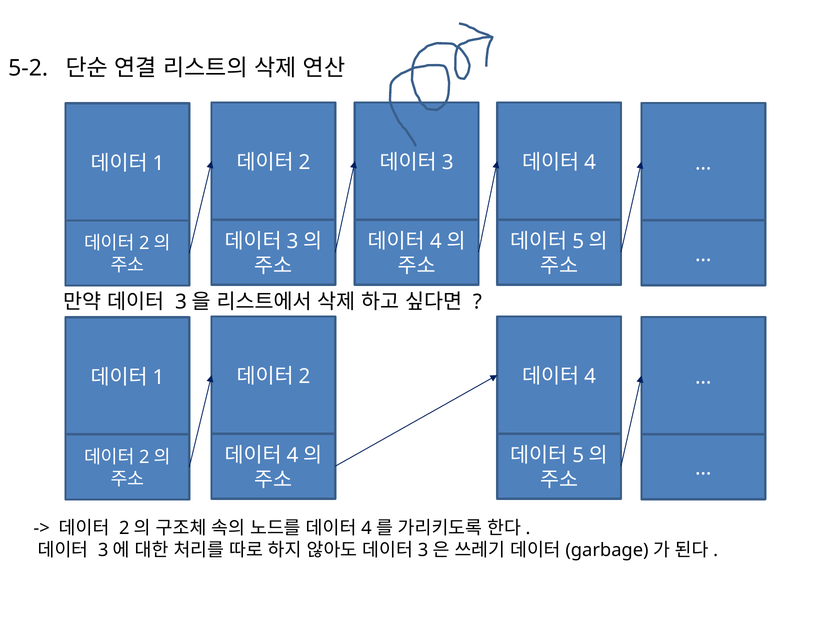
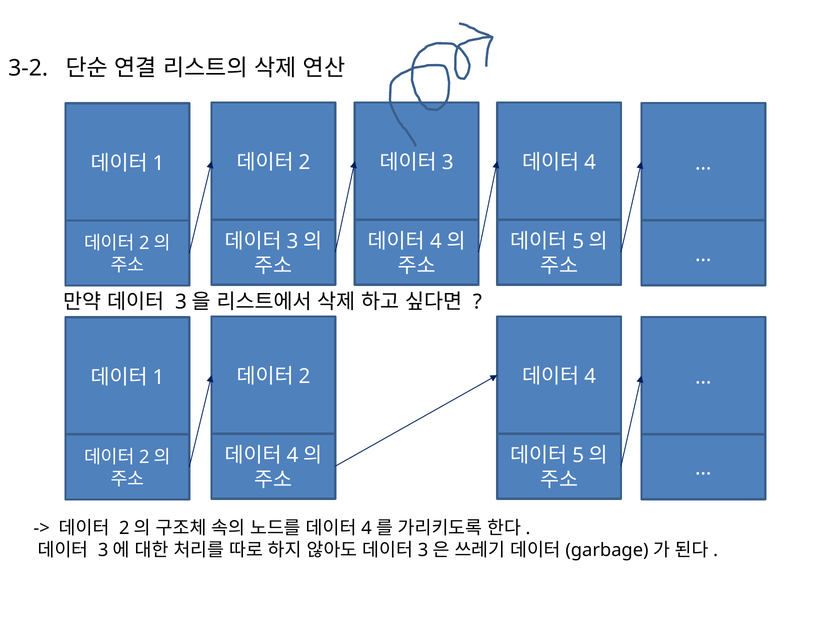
5-2: 5-2 -> 3-2
